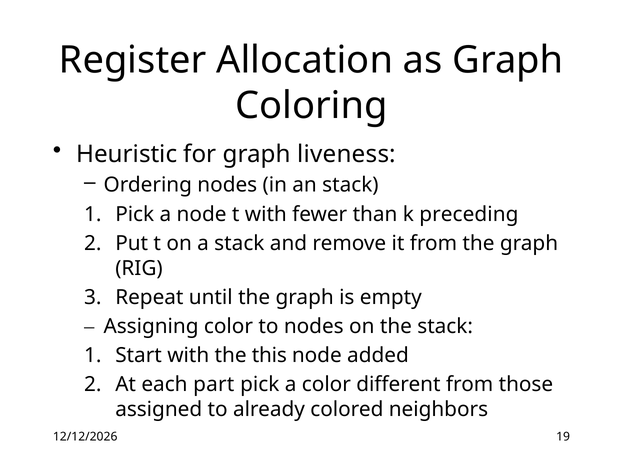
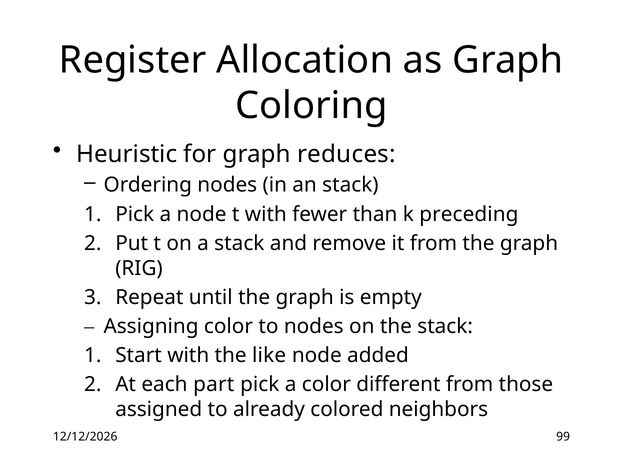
liveness: liveness -> reduces
this: this -> like
19: 19 -> 99
